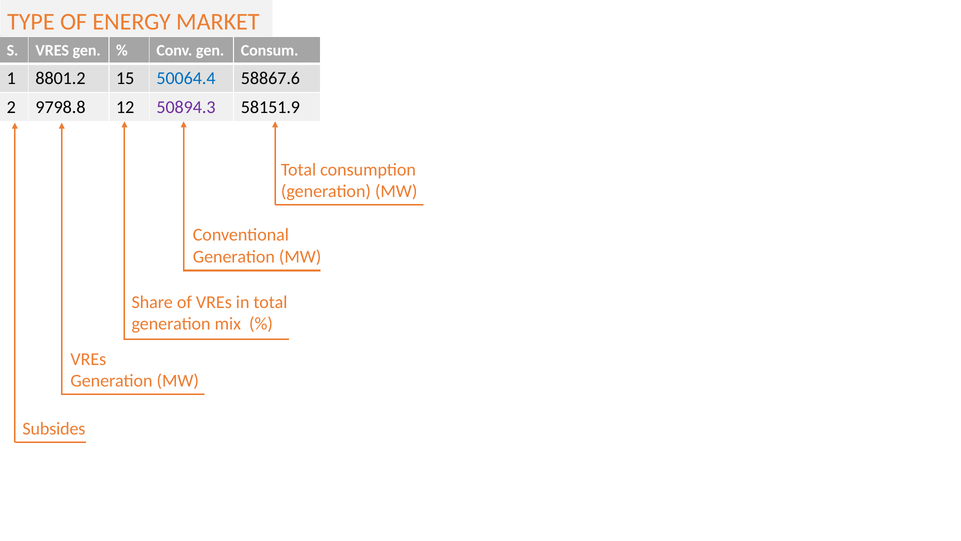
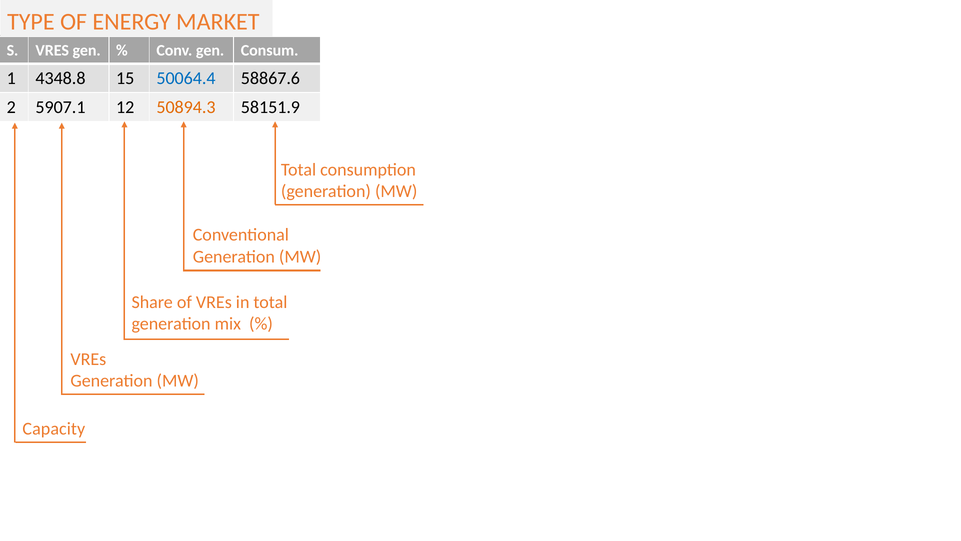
8801.2: 8801.2 -> 4348.8
9798.8: 9798.8 -> 5907.1
50894.3 colour: purple -> orange
Subsides: Subsides -> Capacity
